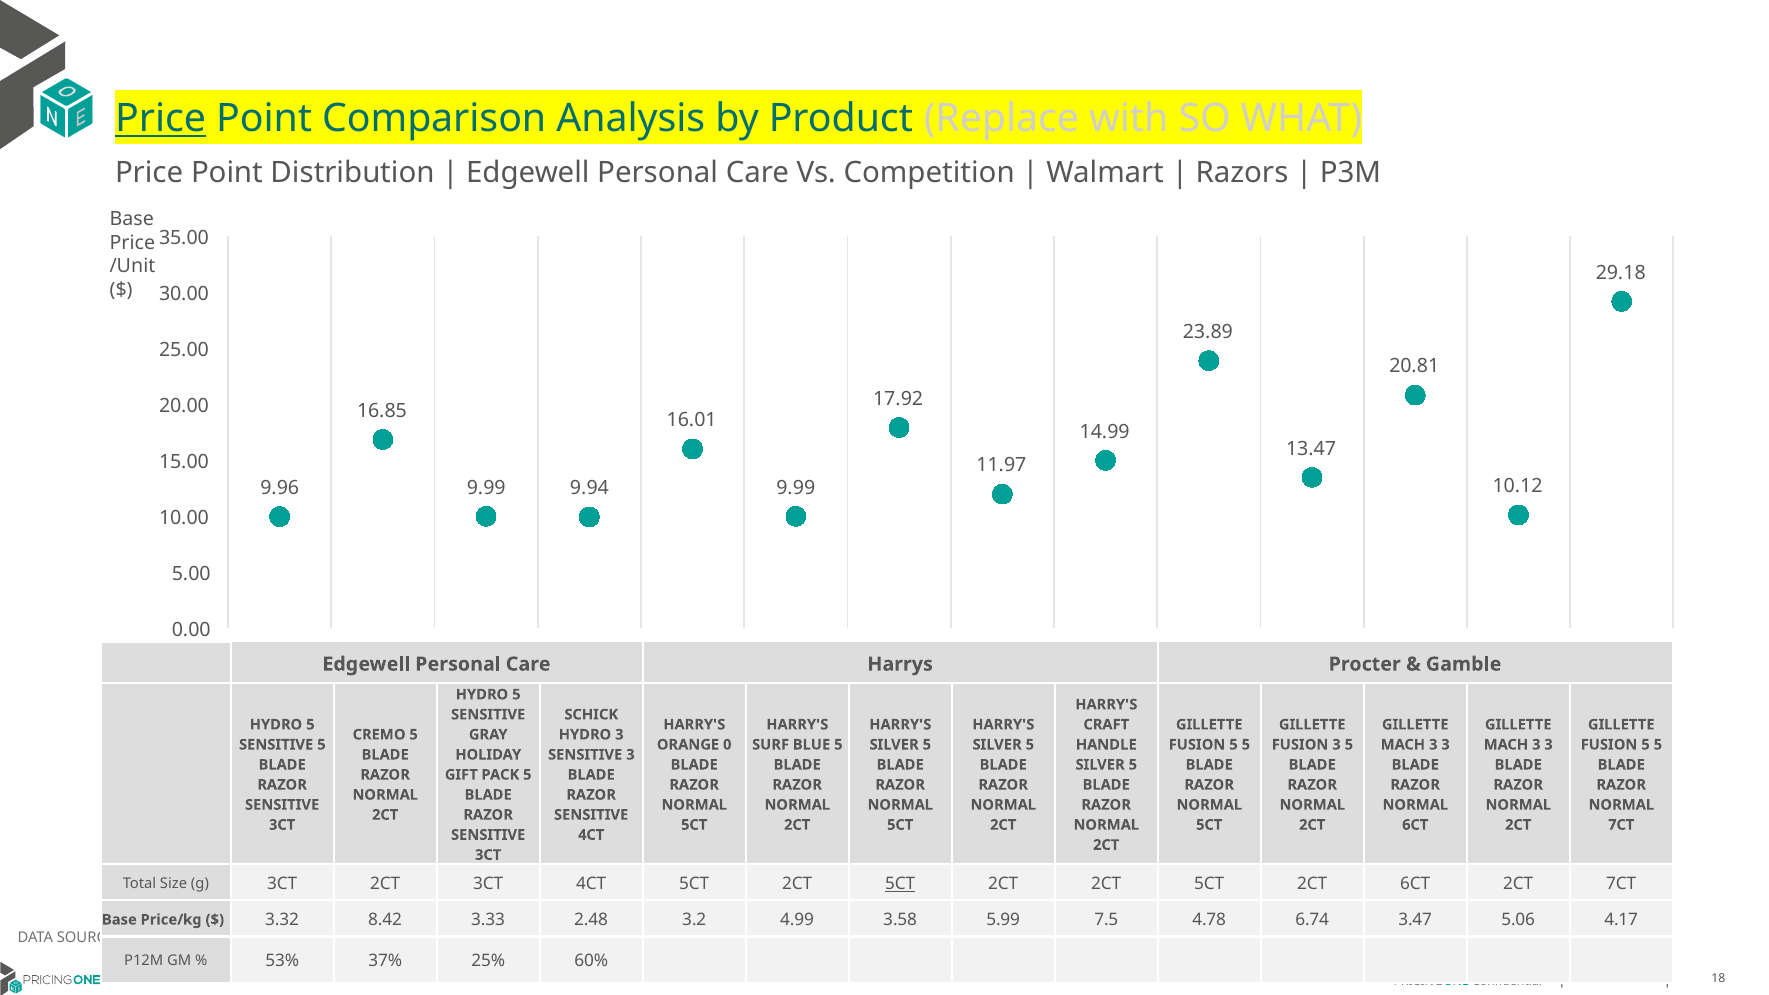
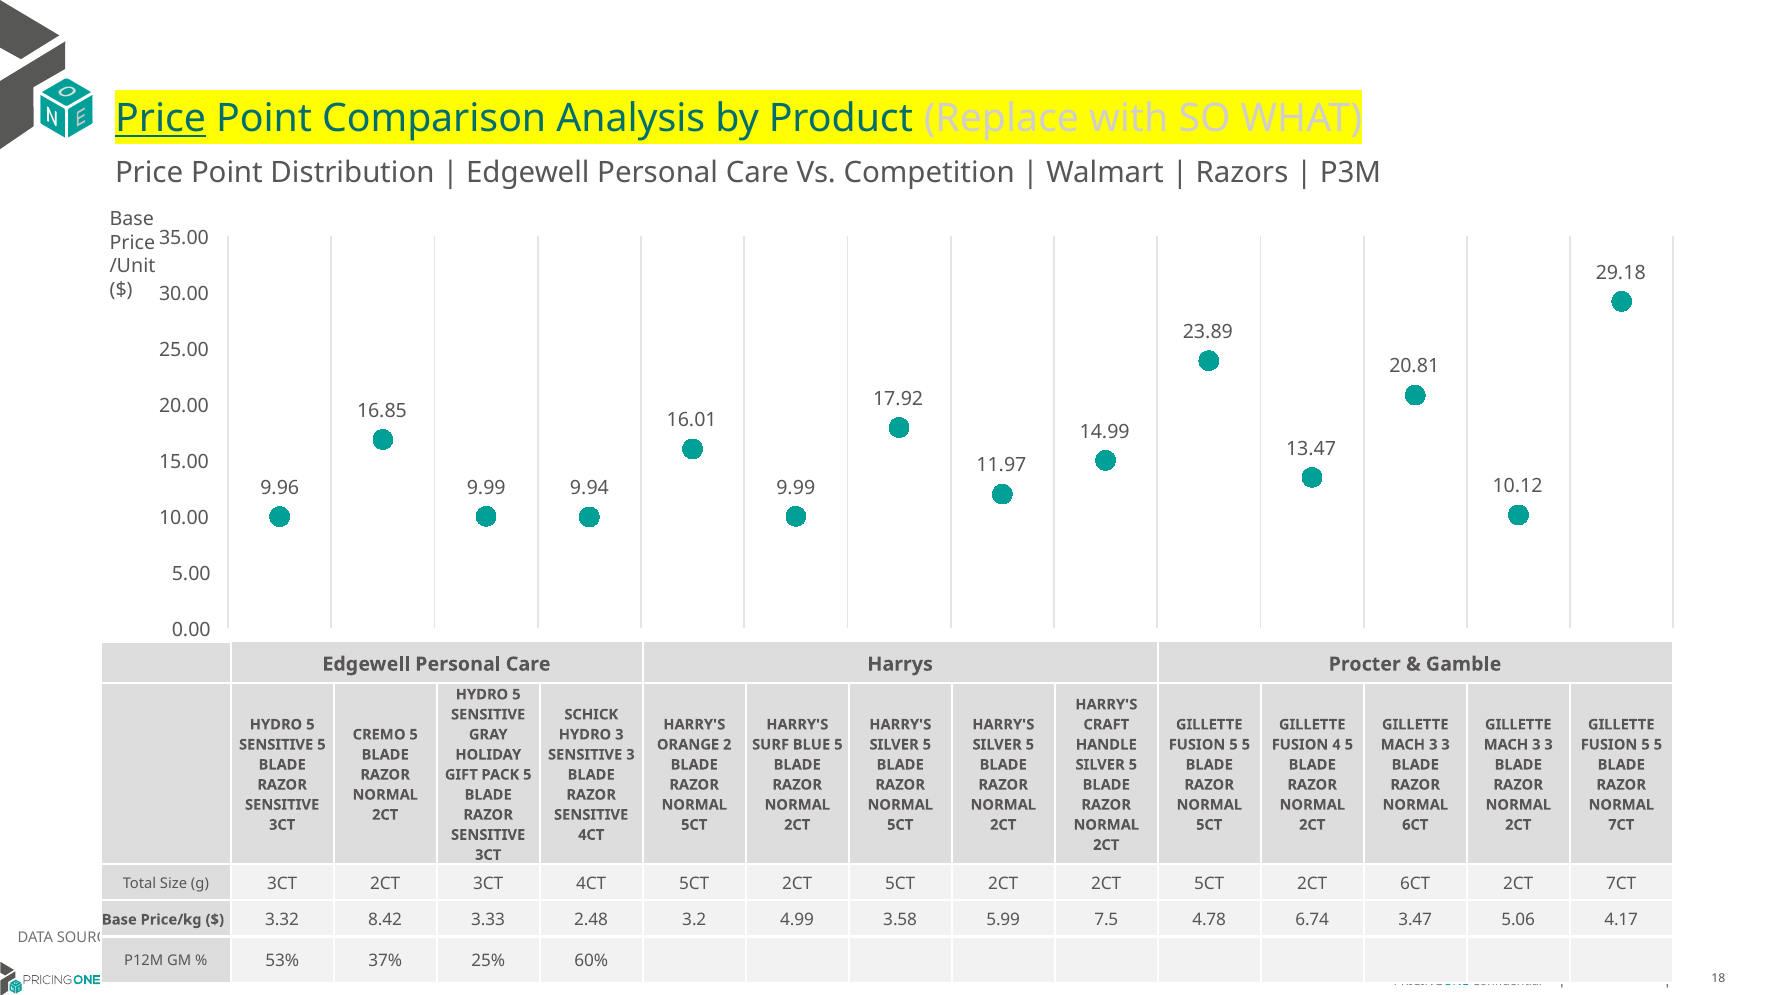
0: 0 -> 2
FUSION 3: 3 -> 4
5CT at (900, 884) underline: present -> none
